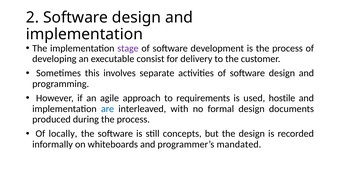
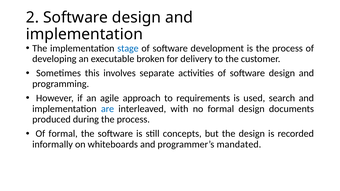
stage colour: purple -> blue
consist: consist -> broken
hostile: hostile -> search
Of locally: locally -> formal
